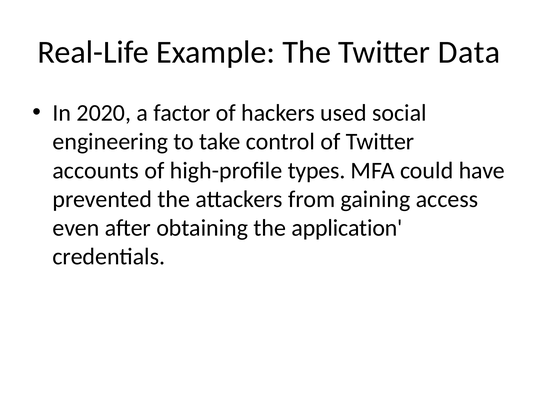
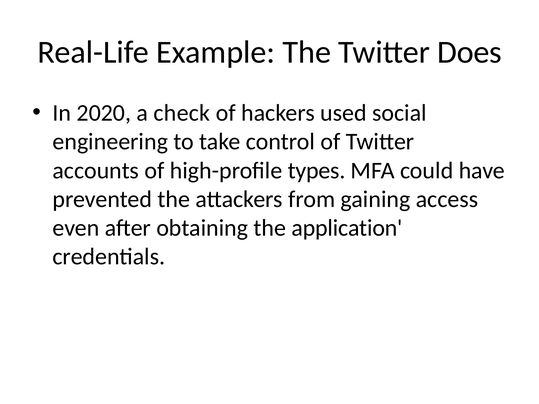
Data: Data -> Does
factor: factor -> check
